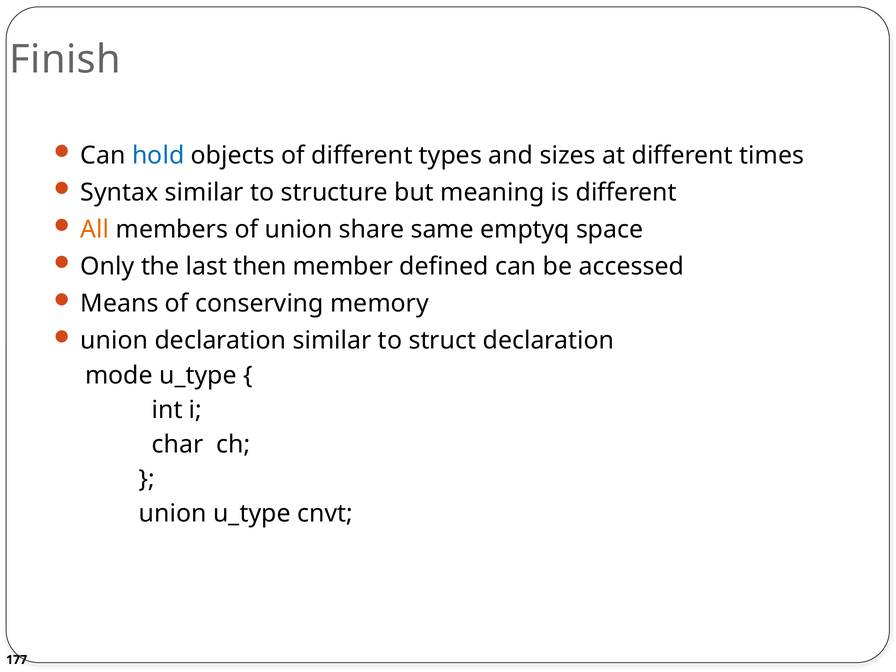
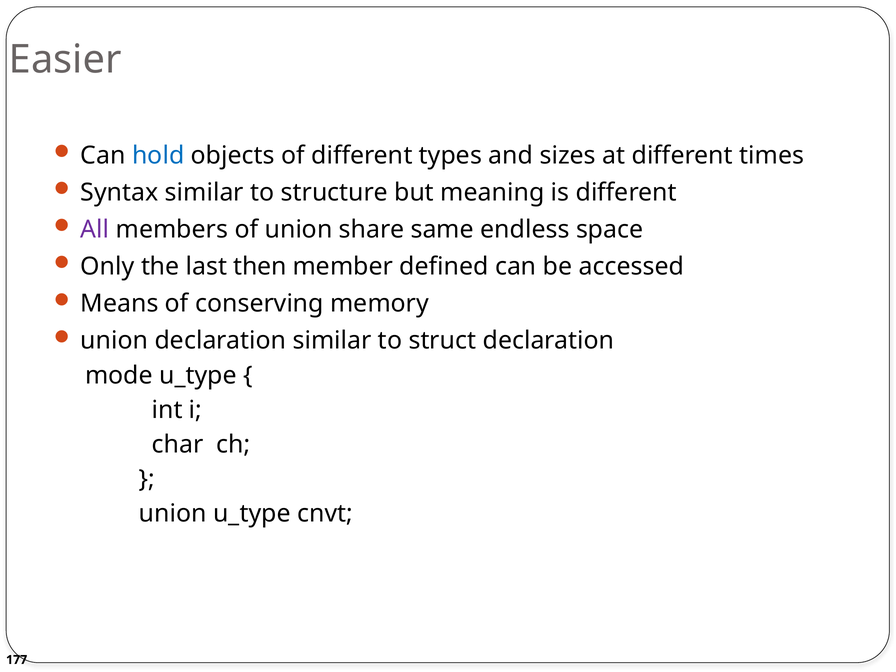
Finish: Finish -> Easier
All colour: orange -> purple
emptyq: emptyq -> endless
